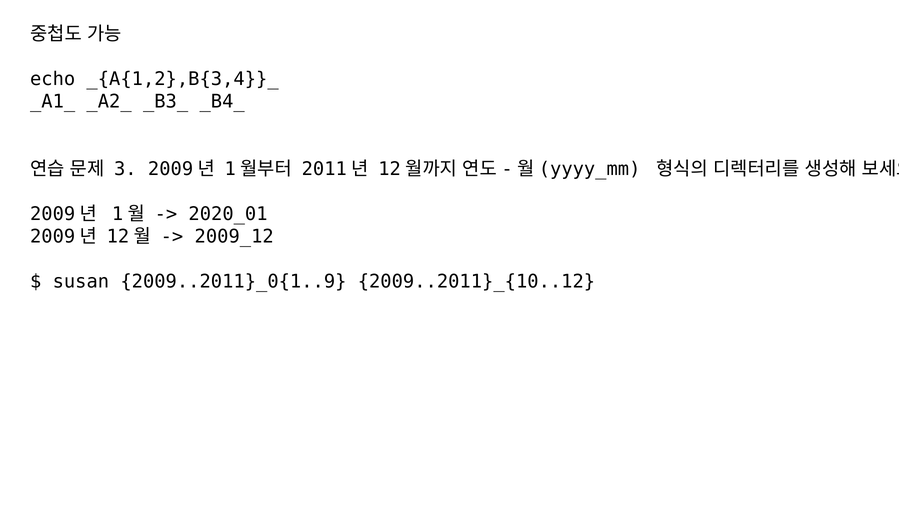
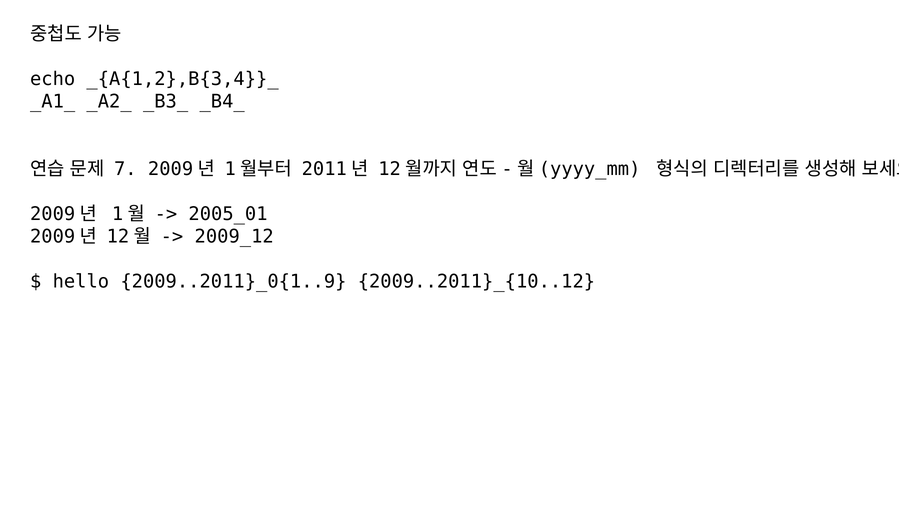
3: 3 -> 7
2020_01: 2020_01 -> 2005_01
susan: susan -> hello
